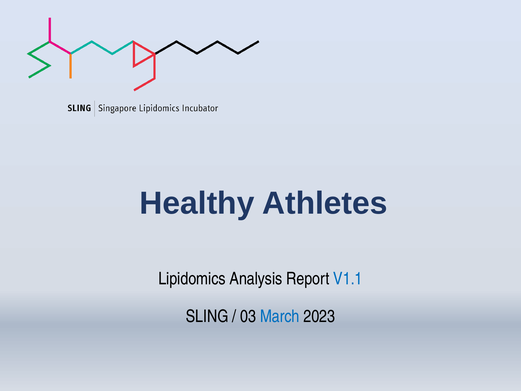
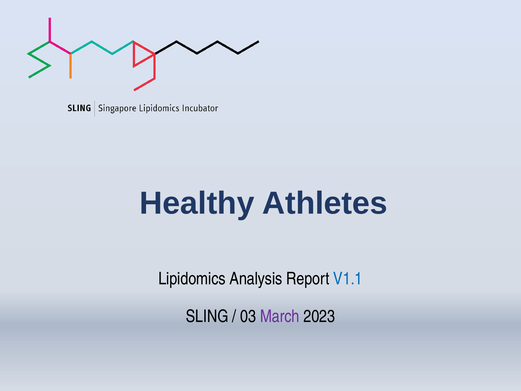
March colour: blue -> purple
